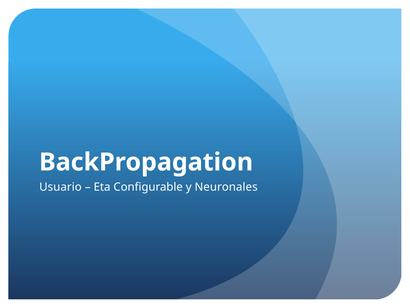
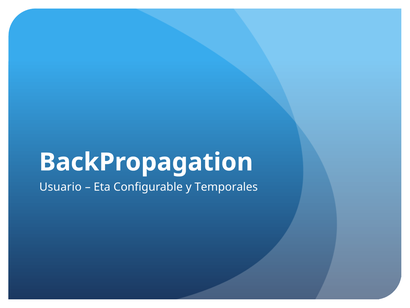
Neuronales: Neuronales -> Temporales
